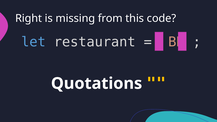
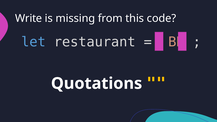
Right: Right -> Write
